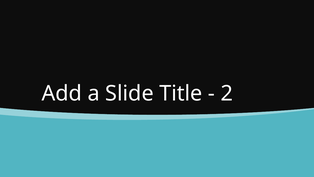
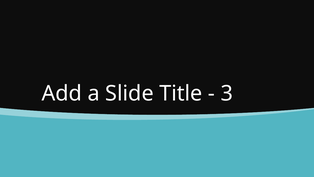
2: 2 -> 3
